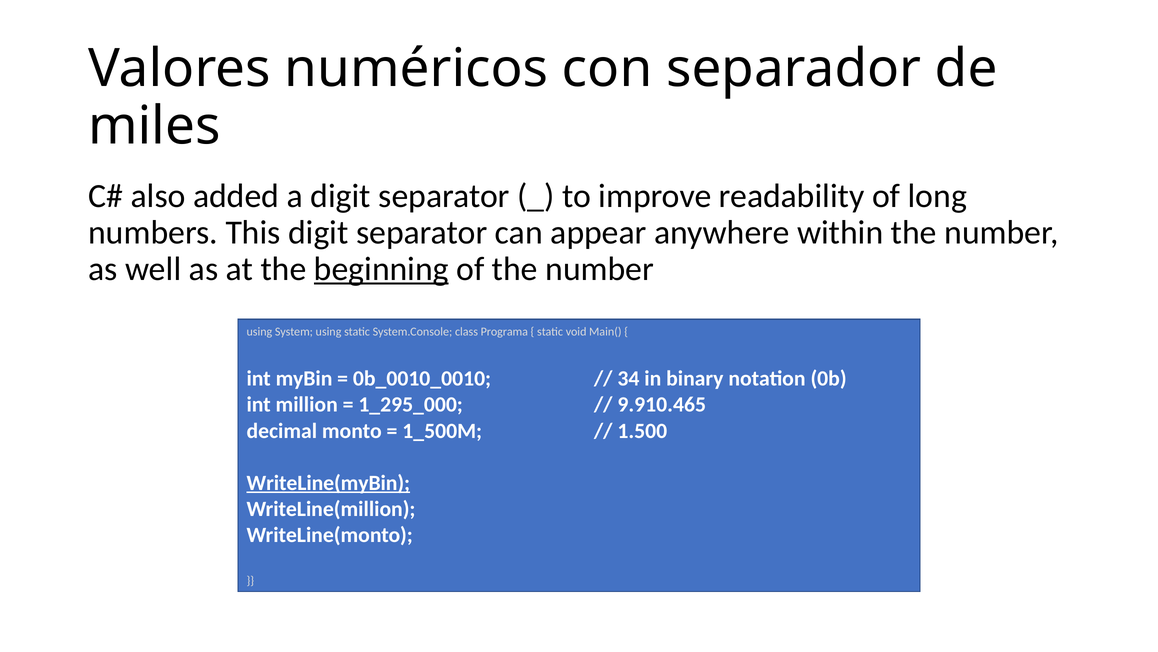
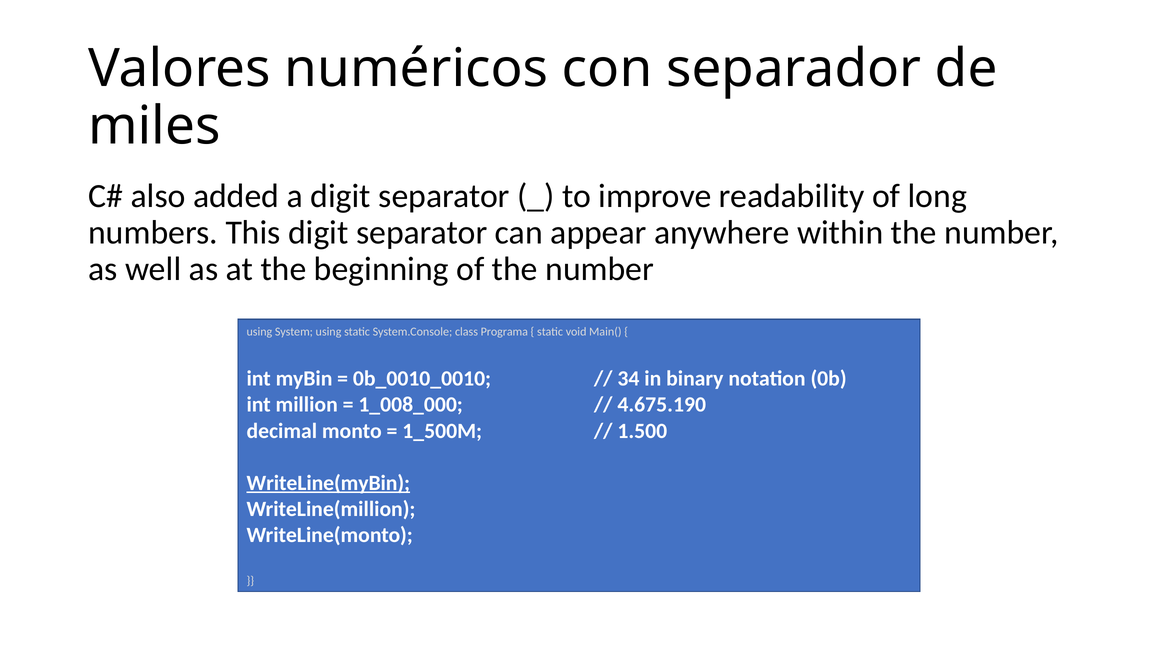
beginning underline: present -> none
1_295_000: 1_295_000 -> 1_008_000
9.910.465: 9.910.465 -> 4.675.190
